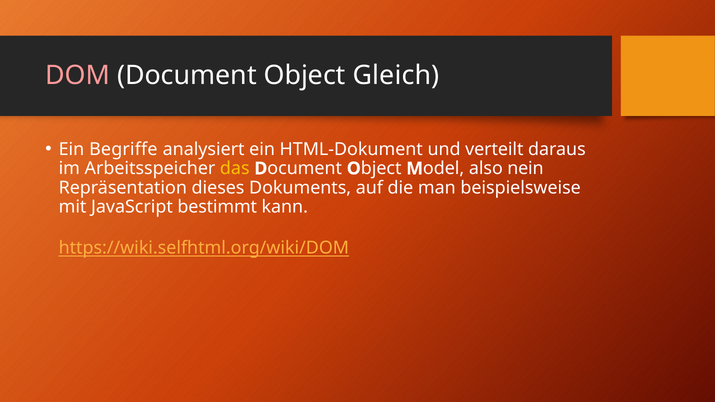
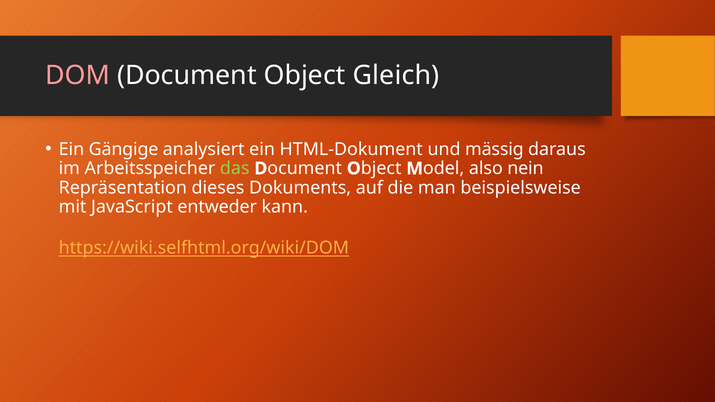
Begriffe: Begriffe -> Gängige
verteilt: verteilt -> mässig
das colour: yellow -> light green
bestimmt: bestimmt -> entweder
